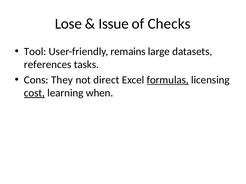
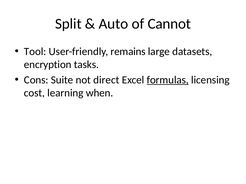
Lose: Lose -> Split
Issue: Issue -> Auto
Checks: Checks -> Cannot
references: references -> encryption
They: They -> Suite
cost underline: present -> none
